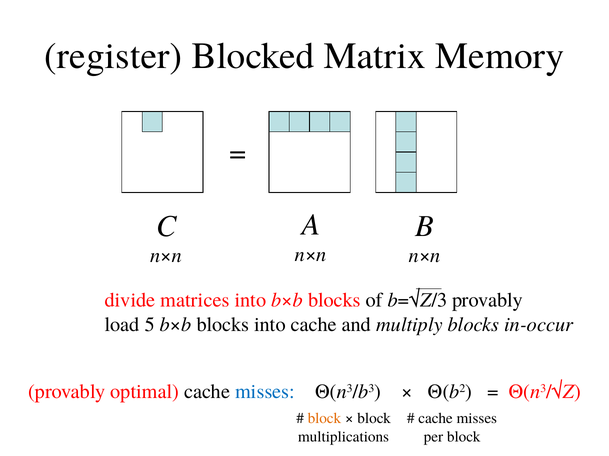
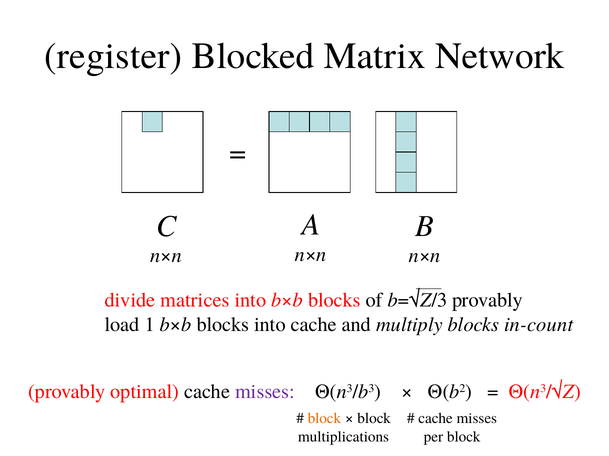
Memory: Memory -> Network
5: 5 -> 1
in-occur: in-occur -> in-count
misses at (265, 392) colour: blue -> purple
